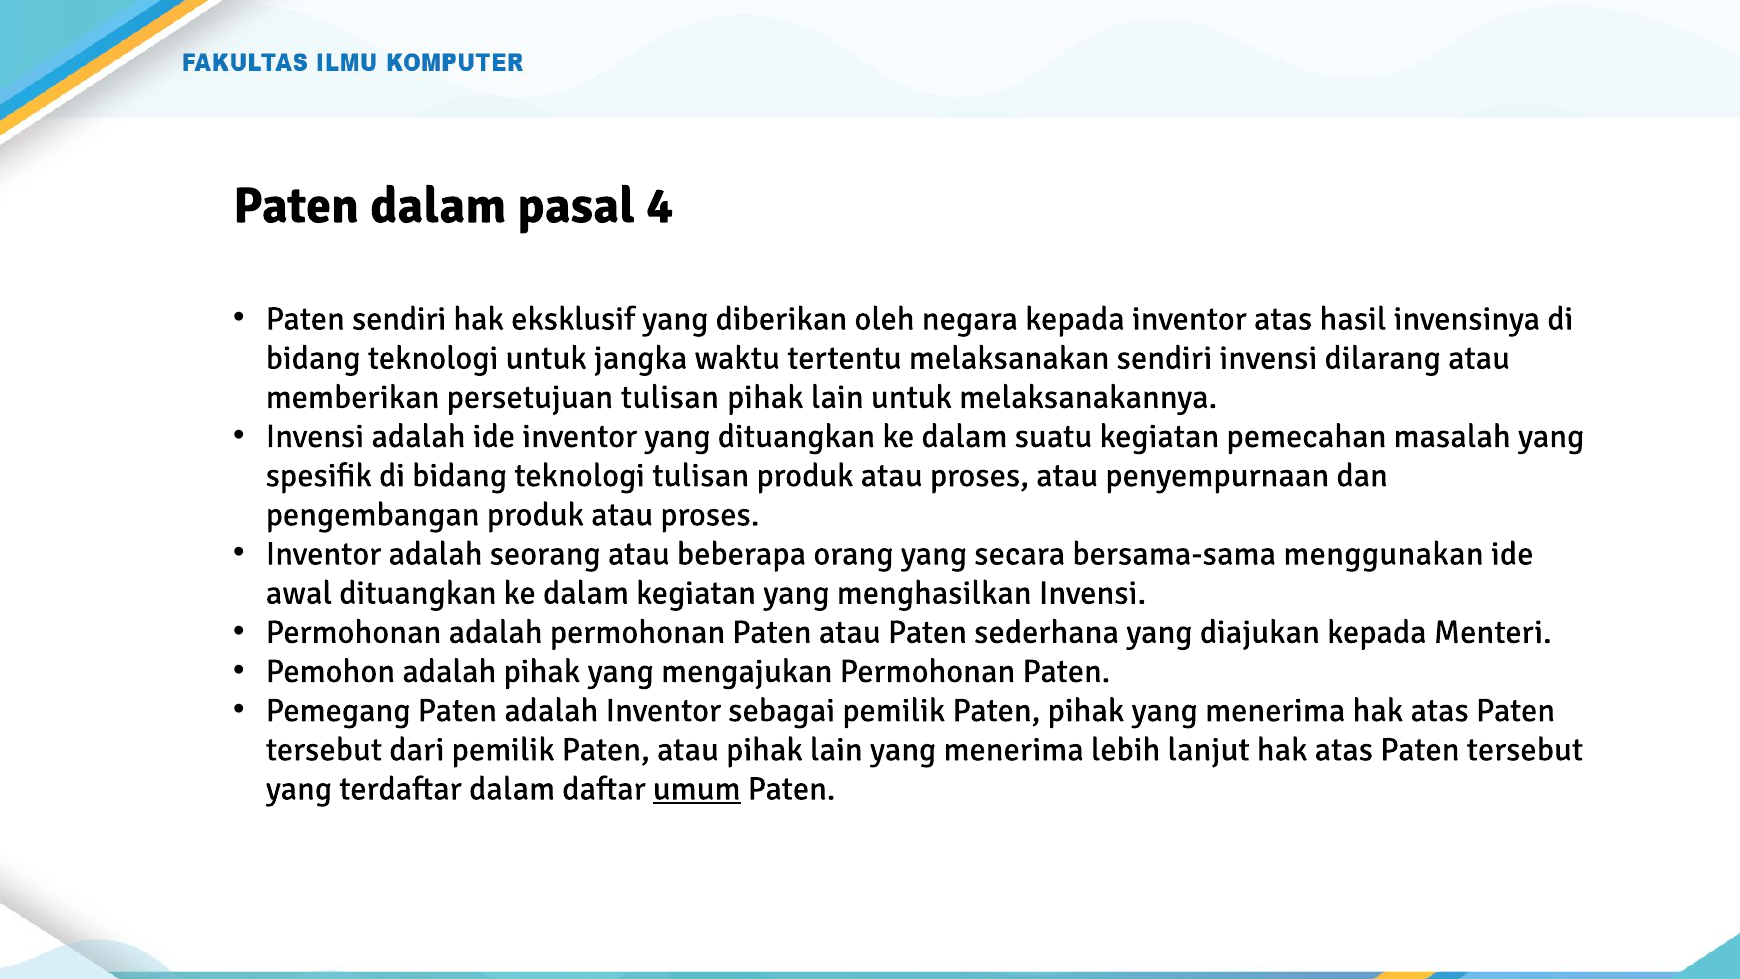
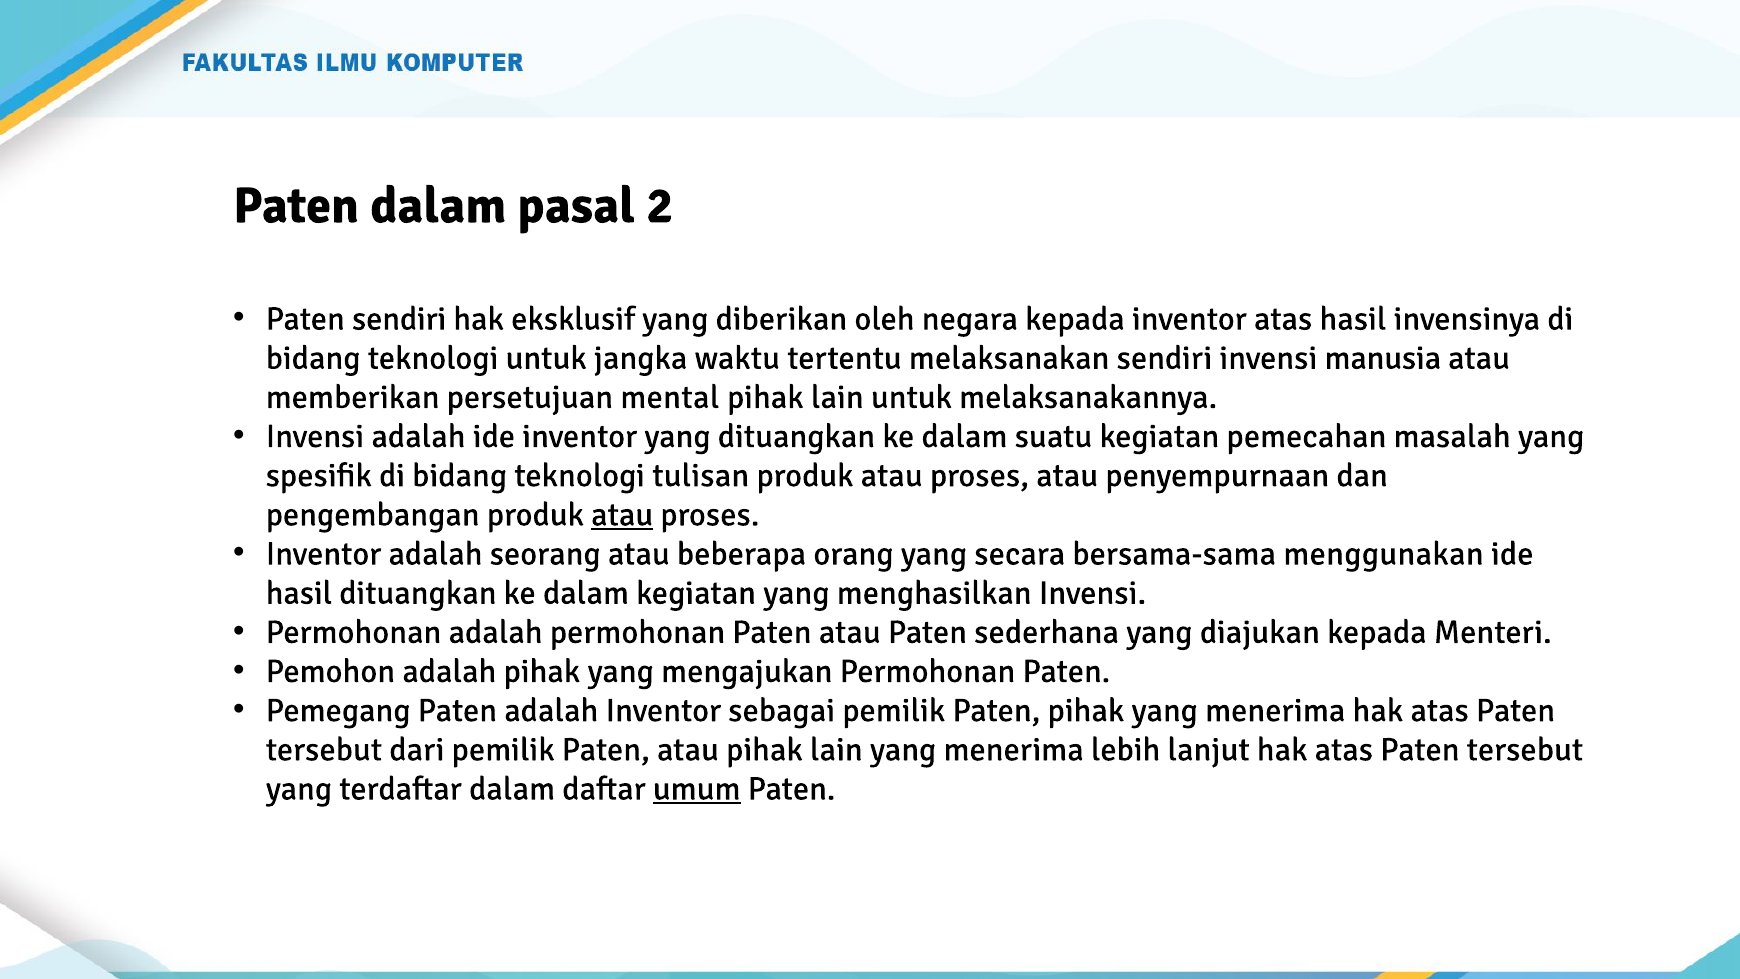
4: 4 -> 2
dilarang: dilarang -> manusia
persetujuan tulisan: tulisan -> mental
atau at (622, 515) underline: none -> present
awal at (299, 593): awal -> hasil
